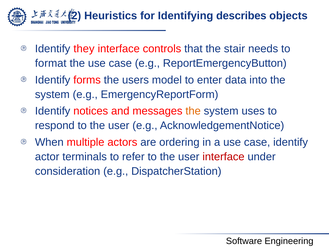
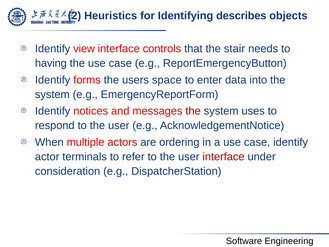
they: they -> view
format: format -> having
model: model -> space
the at (193, 111) colour: orange -> red
